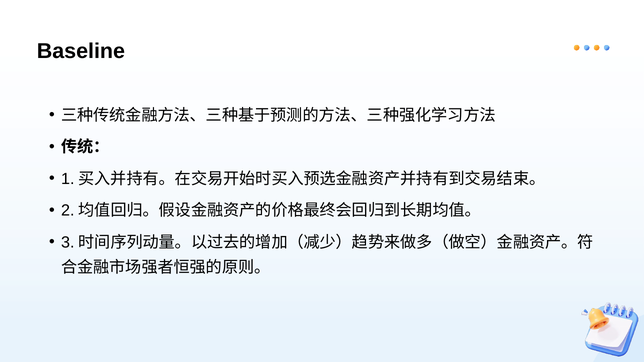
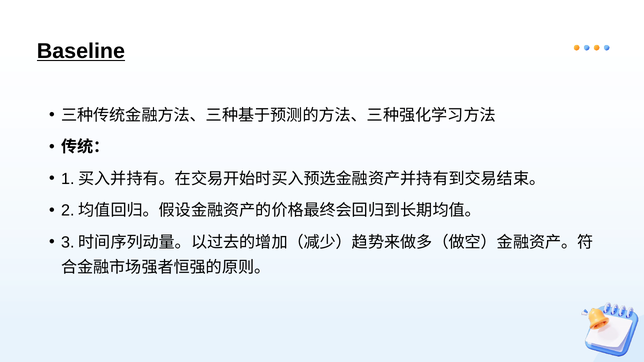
Baseline underline: none -> present
